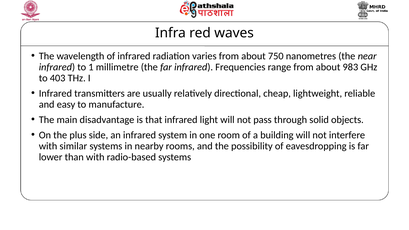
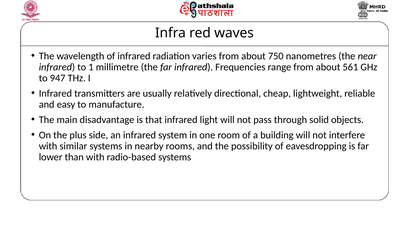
983: 983 -> 561
403: 403 -> 947
